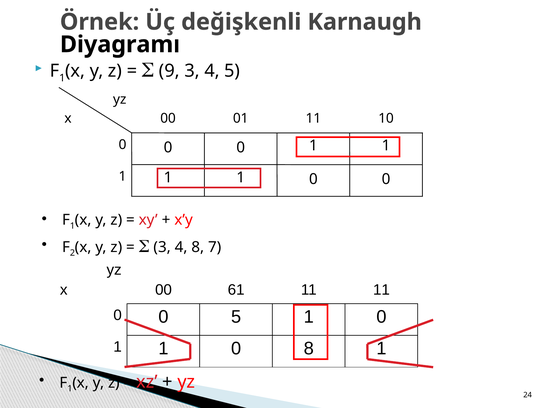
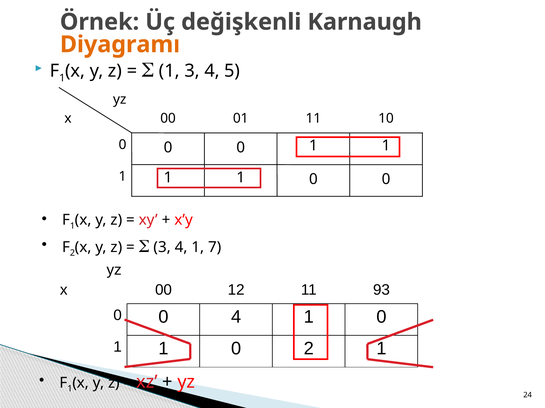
Diyagramı colour: black -> orange
9 at (169, 71): 9 -> 1
3 4 8: 8 -> 1
61: 61 -> 12
11 11: 11 -> 93
5 at (236, 317): 5 -> 4
0 8: 8 -> 2
